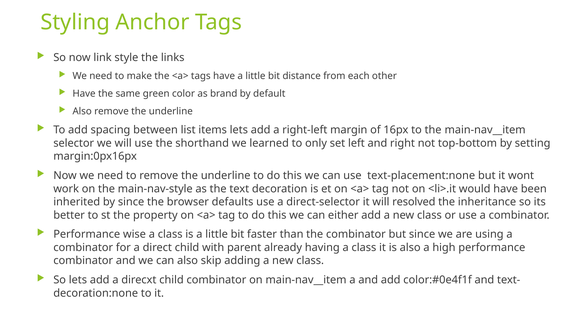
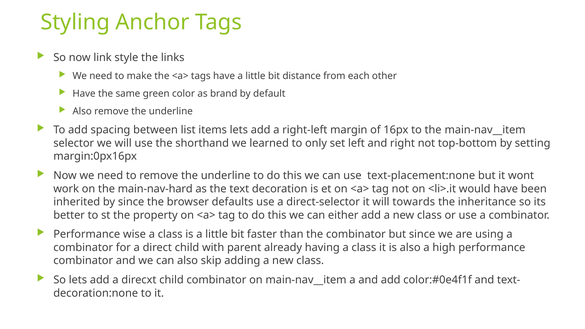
main-nav-style: main-nav-style -> main-nav-hard
resolved: resolved -> towards
